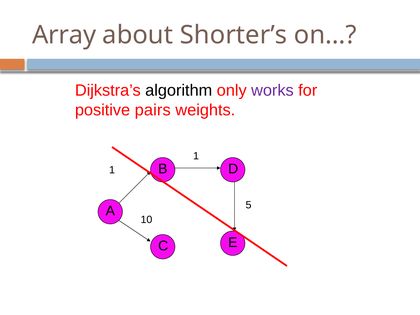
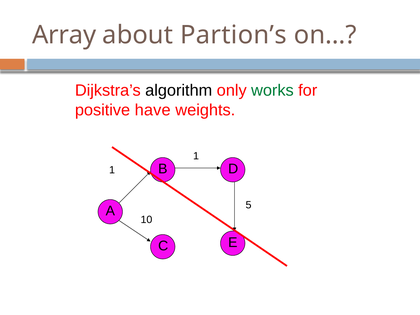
Shorter’s: Shorter’s -> Partion’s
works colour: purple -> green
pairs: pairs -> have
